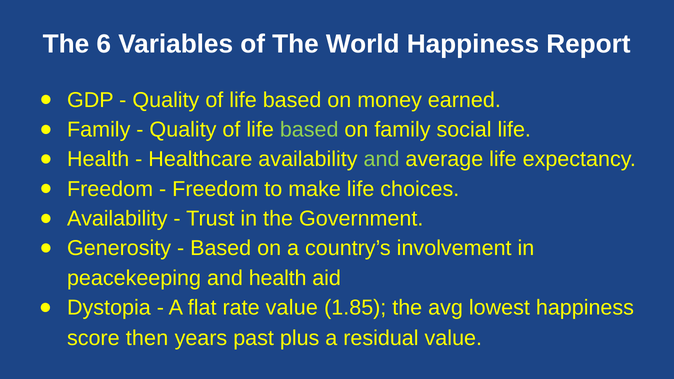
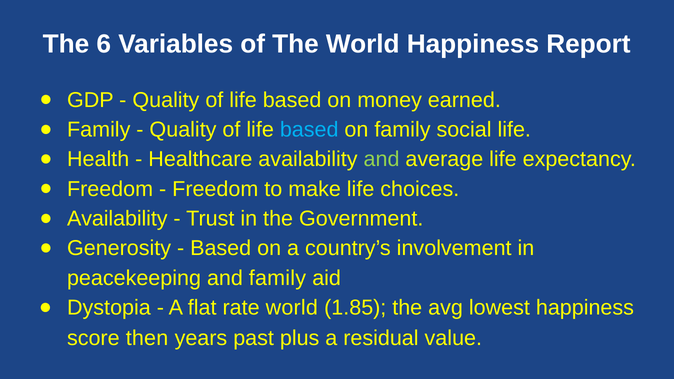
based at (309, 130) colour: light green -> light blue
and health: health -> family
rate value: value -> world
